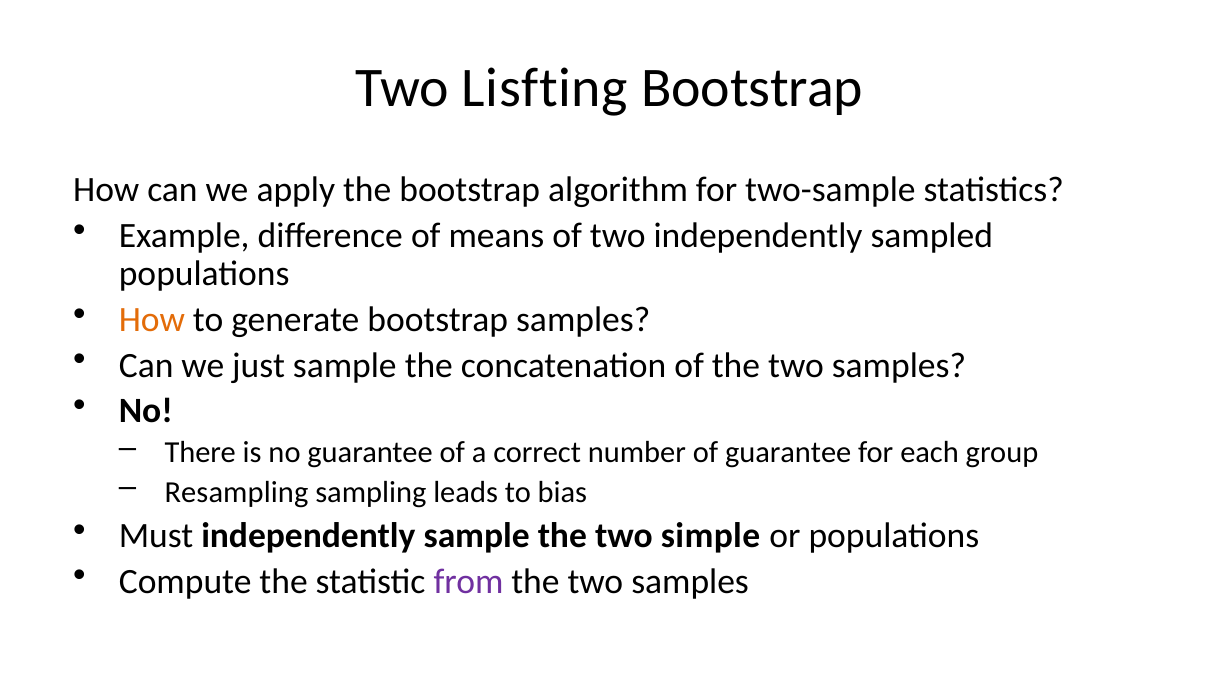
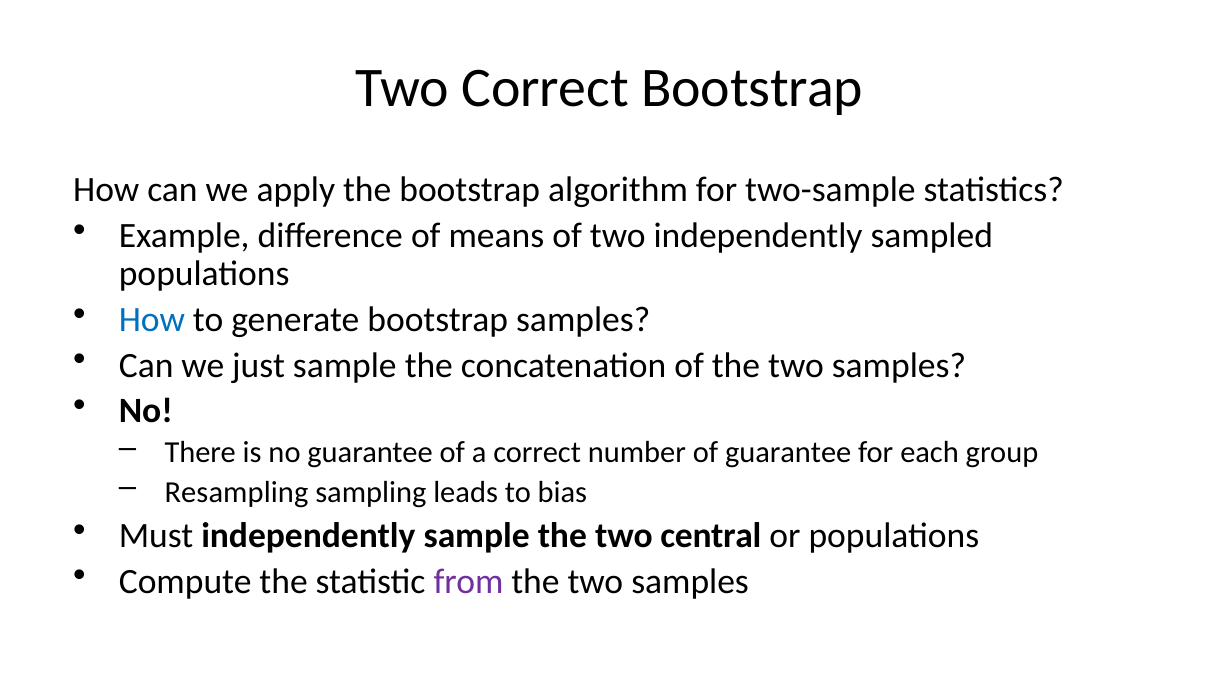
Two Lisfting: Lisfting -> Correct
How at (152, 320) colour: orange -> blue
simple: simple -> central
